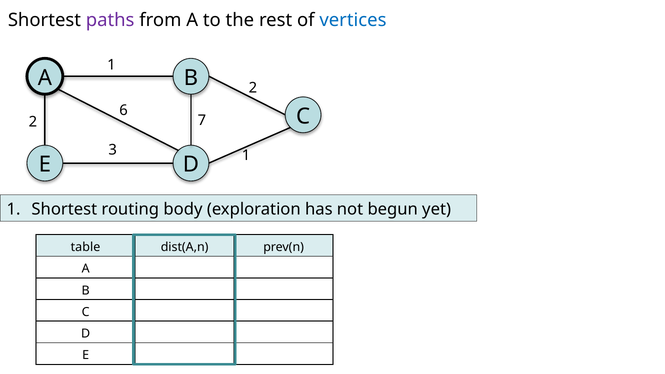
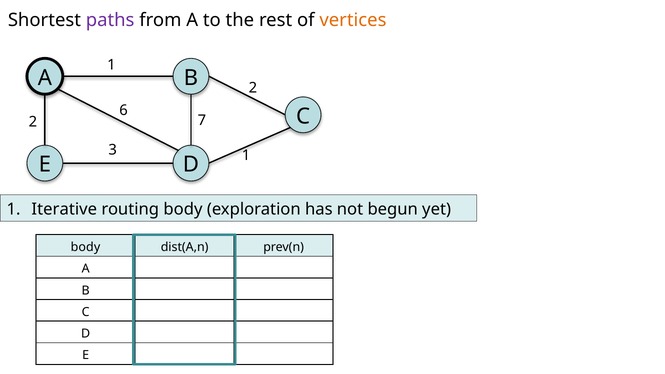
vertices colour: blue -> orange
1 Shortest: Shortest -> Iterative
table at (85, 247): table -> body
